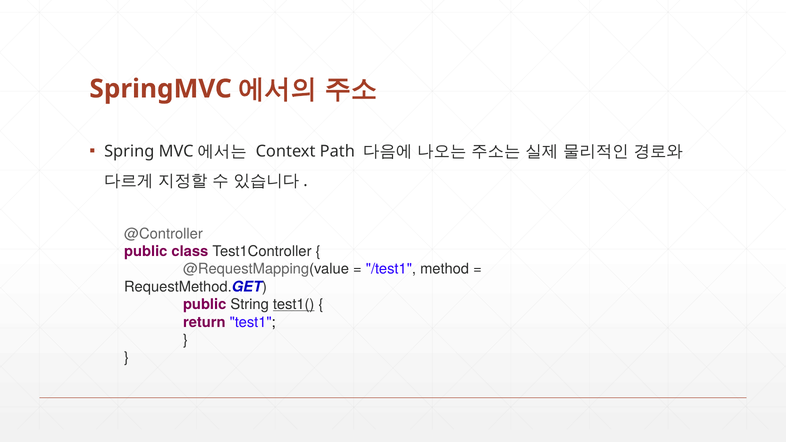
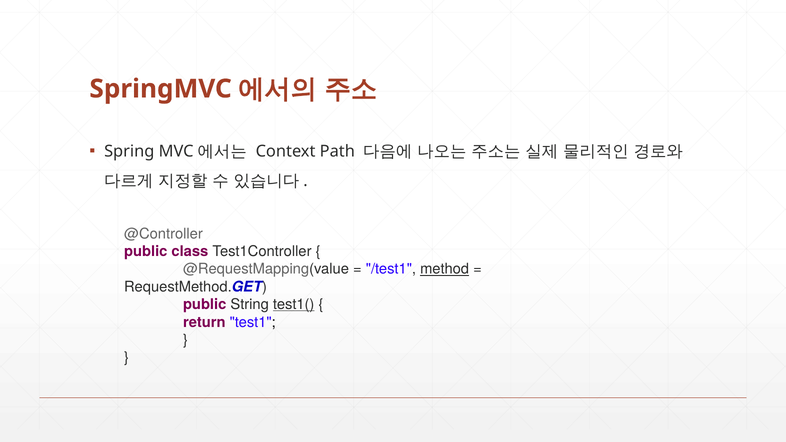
method underline: none -> present
